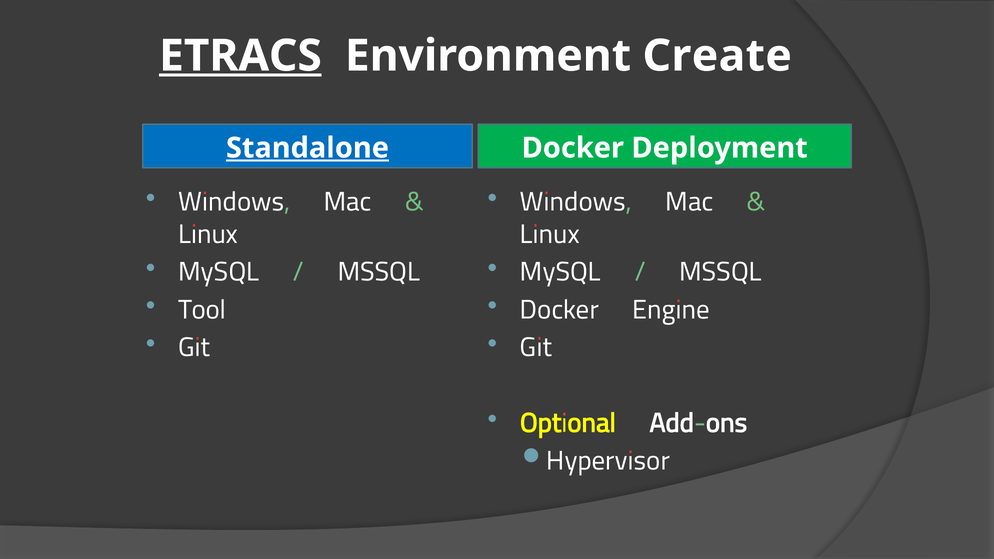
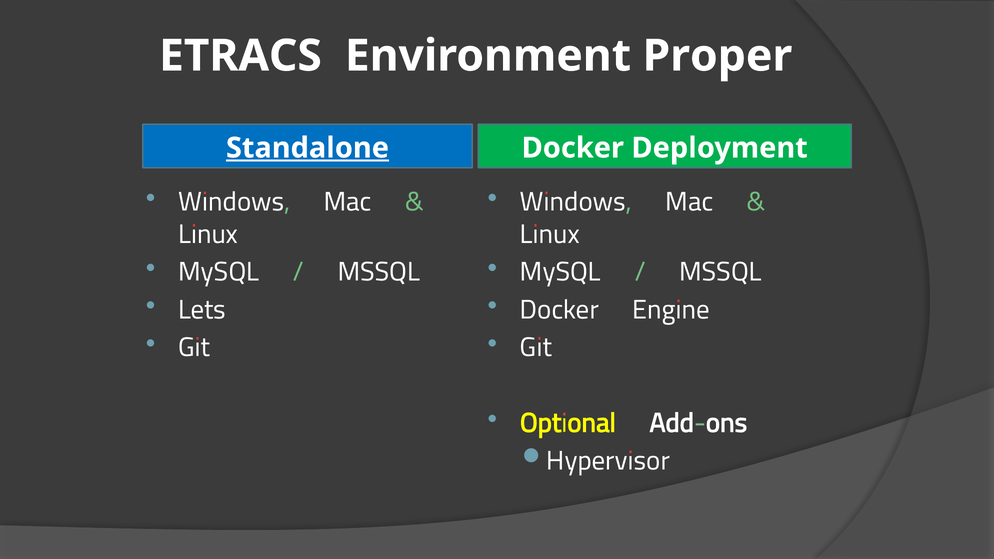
ETRACS underline: present -> none
Create: Create -> Proper
Tool: Tool -> Lets
